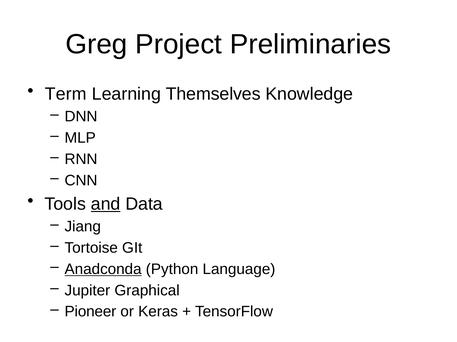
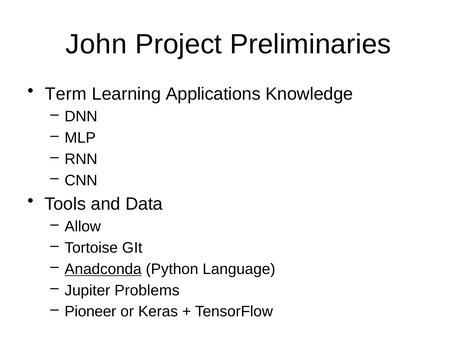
Greg: Greg -> John
Themselves: Themselves -> Applications
and underline: present -> none
Jiang: Jiang -> Allow
Graphical: Graphical -> Problems
